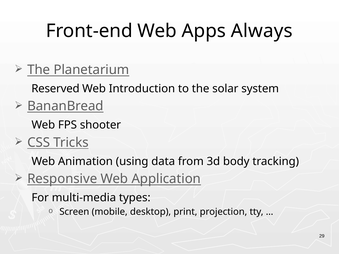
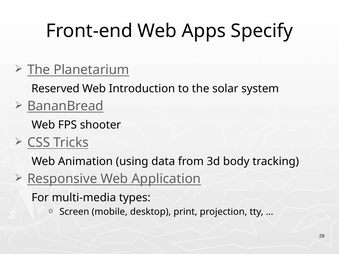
Always: Always -> Specify
